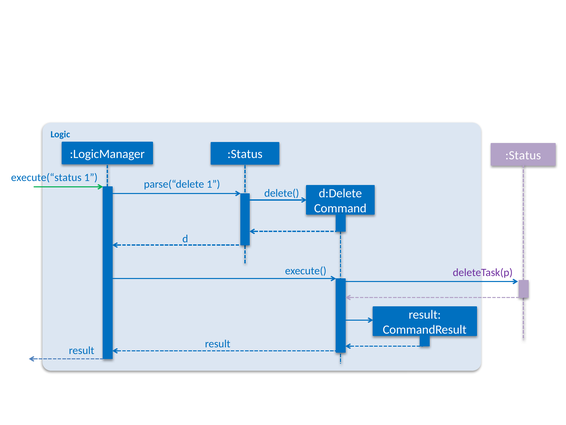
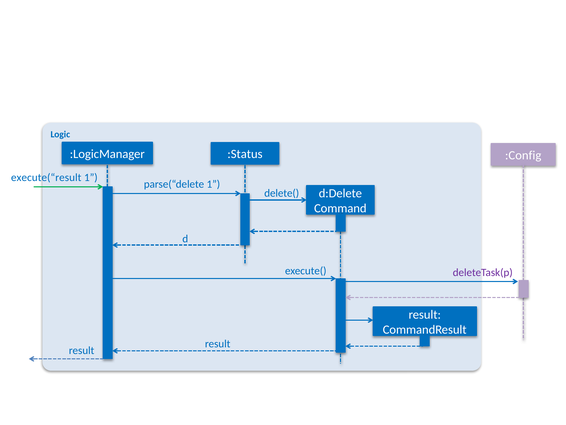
:Status at (523, 155): :Status -> :Config
execute(“status: execute(“status -> execute(“result
